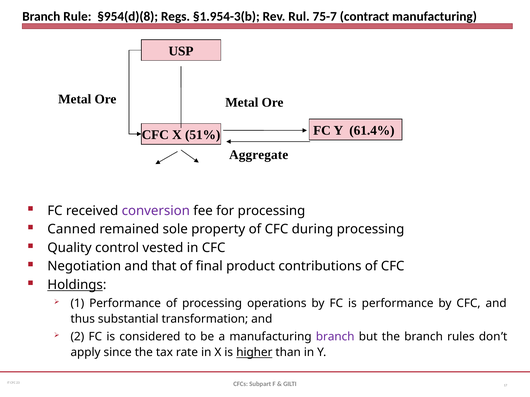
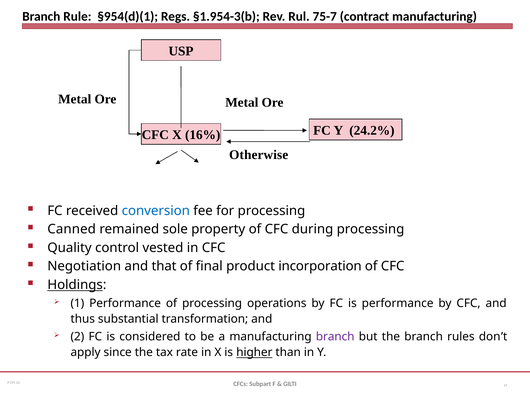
§954(d)(8: §954(d)(8 -> §954(d)(1
51%: 51% -> 16%
61.4%: 61.4% -> 24.2%
Aggregate: Aggregate -> Otherwise
conversion colour: purple -> blue
contributions: contributions -> incorporation
